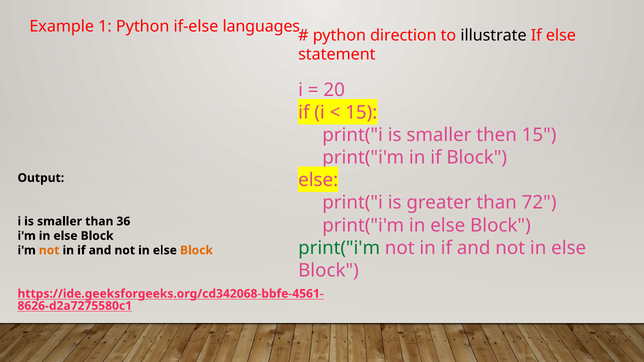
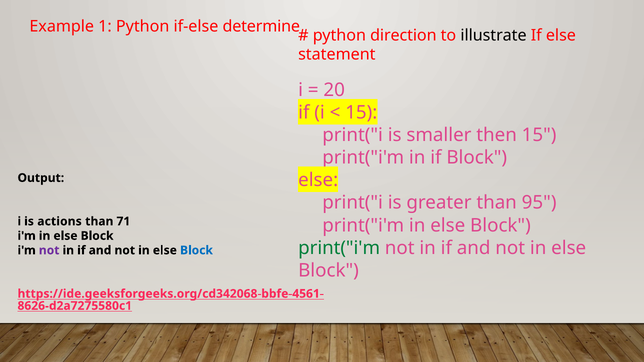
languages: languages -> determine
72: 72 -> 95
i is smaller: smaller -> actions
36: 36 -> 71
not at (49, 250) colour: orange -> purple
Block at (196, 250) colour: orange -> blue
